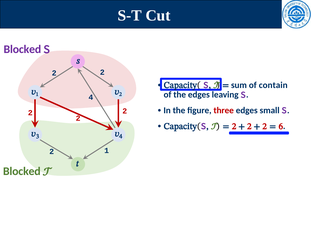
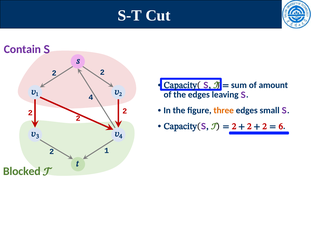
Blocked at (22, 49): Blocked -> Contain
contain: contain -> amount
three colour: red -> orange
